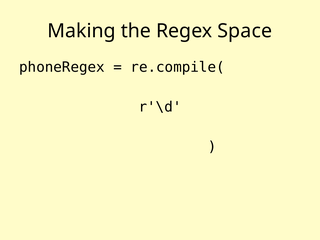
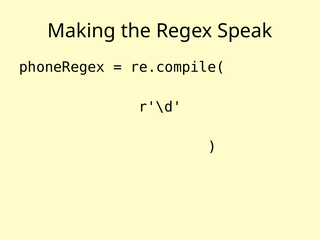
Space: Space -> Speak
